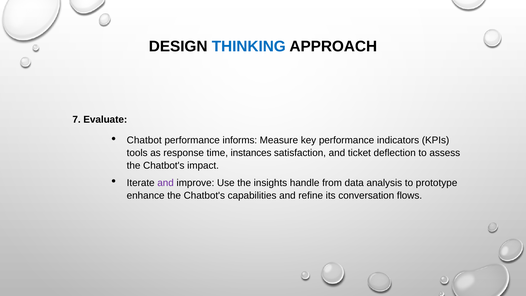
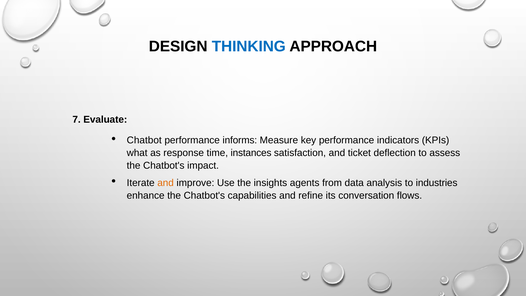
tools: tools -> what
and at (166, 183) colour: purple -> orange
handle: handle -> agents
prototype: prototype -> industries
